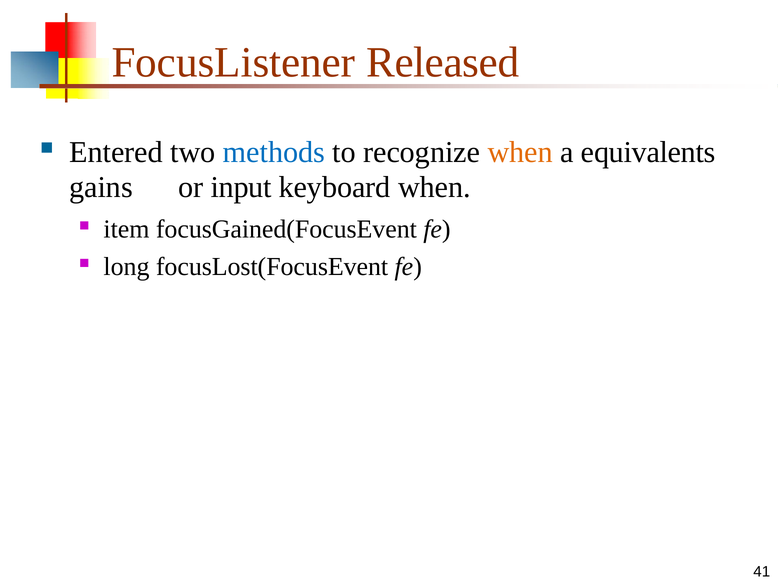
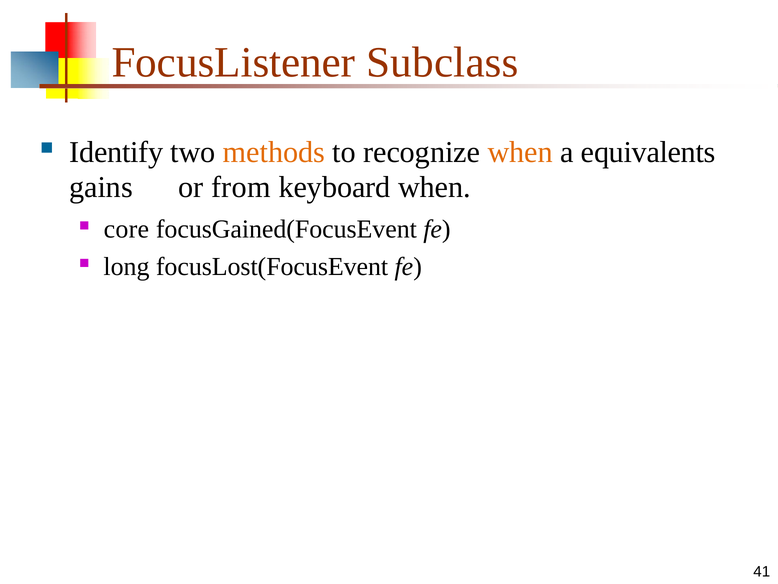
Released: Released -> Subclass
Entered: Entered -> Identify
methods colour: blue -> orange
input: input -> from
item: item -> core
